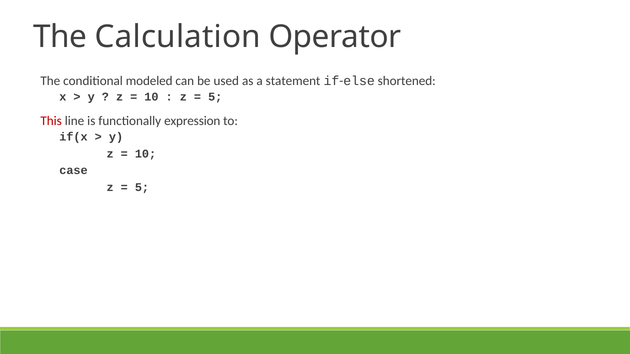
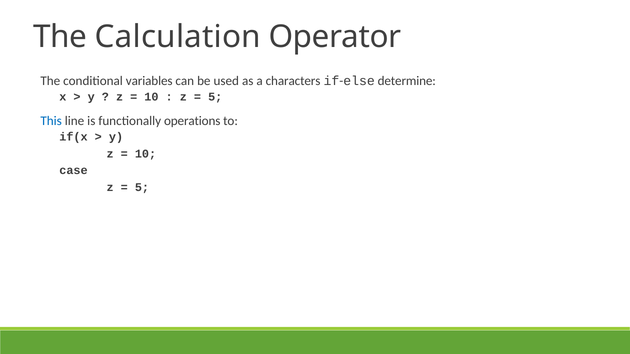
modeled: modeled -> variables
statement: statement -> characters
shortened: shortened -> determine
This colour: red -> blue
expression: expression -> operations
